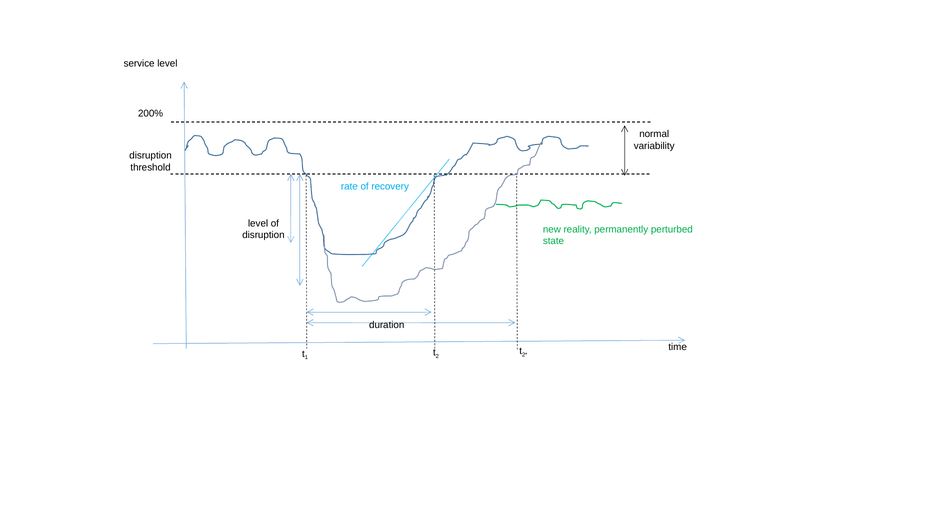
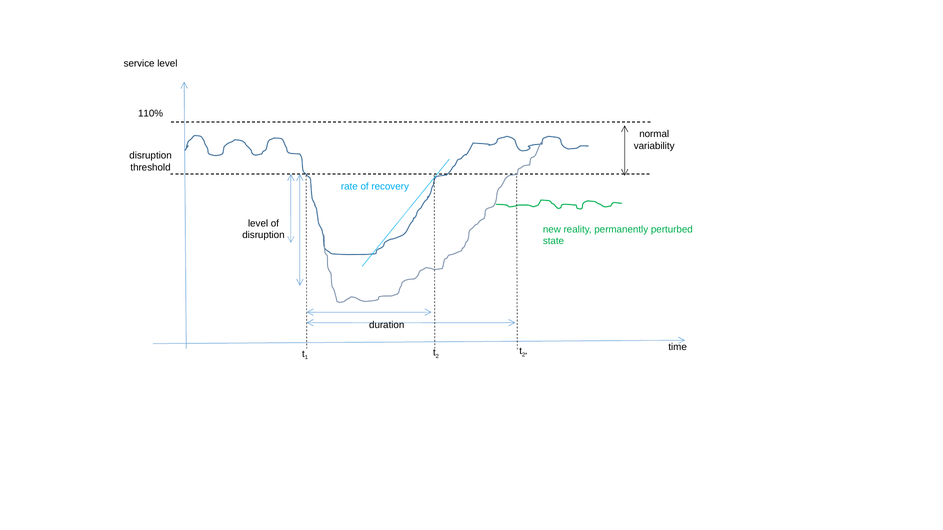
200%: 200% -> 110%
